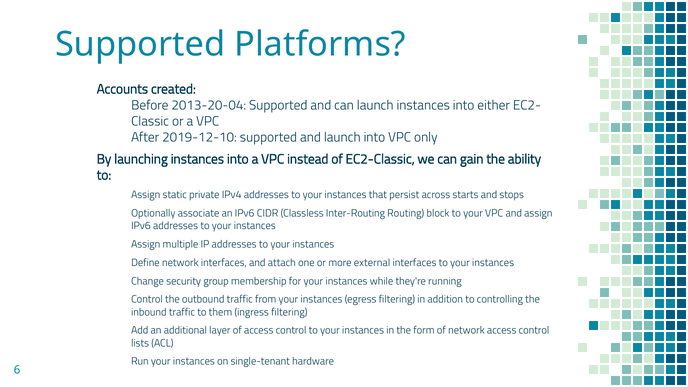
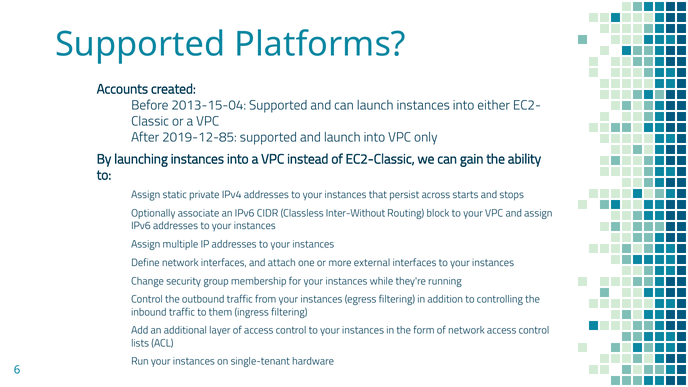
2013-20-04: 2013-20-04 -> 2013-15-04
2019-12-10: 2019-12-10 -> 2019-12-85
Inter-Routing: Inter-Routing -> Inter-Without
